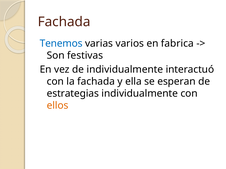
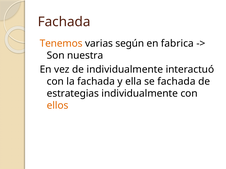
Tenemos colour: blue -> orange
varios: varios -> según
festivas: festivas -> nuestra
se esperan: esperan -> fachada
